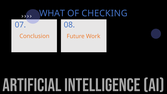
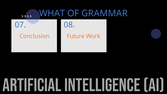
CHECKING: CHECKING -> GRAMMAR
